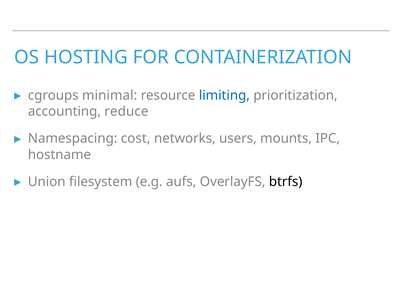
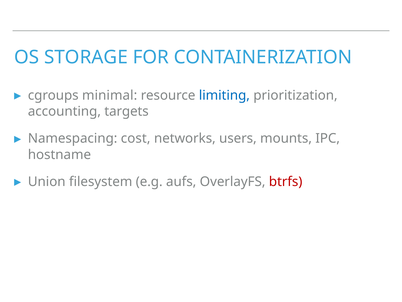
HOSTING: HOSTING -> STORAGE
reduce: reduce -> targets
btrfs colour: black -> red
